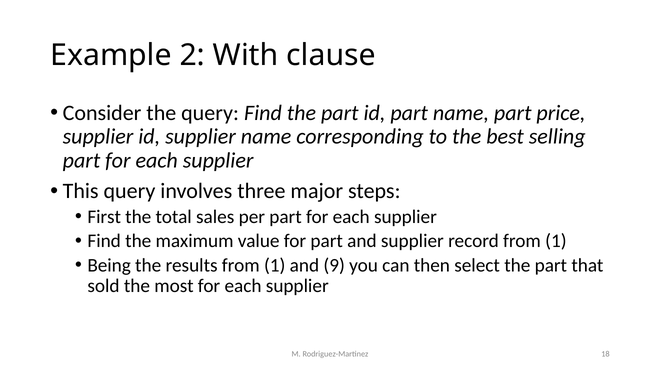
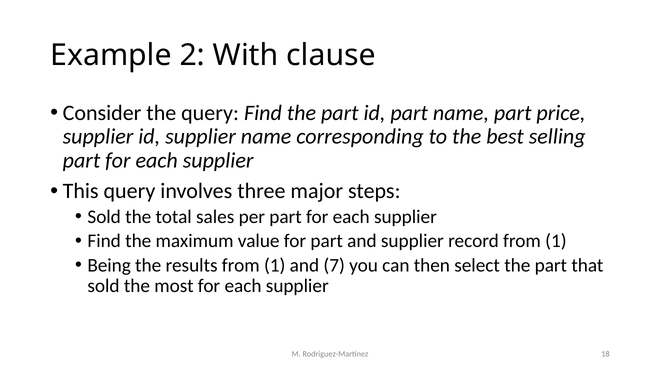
First at (104, 217): First -> Sold
9: 9 -> 7
